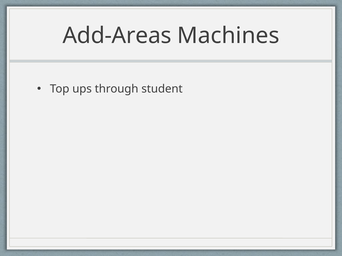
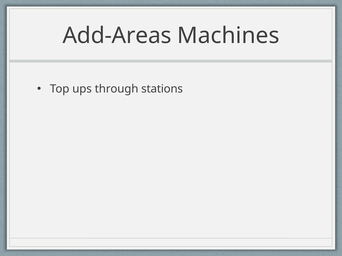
student: student -> stations
